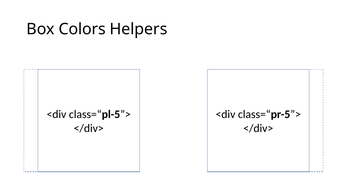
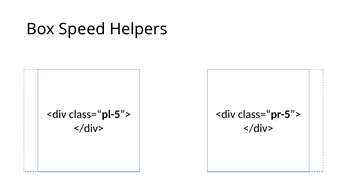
Colors: Colors -> Speed
